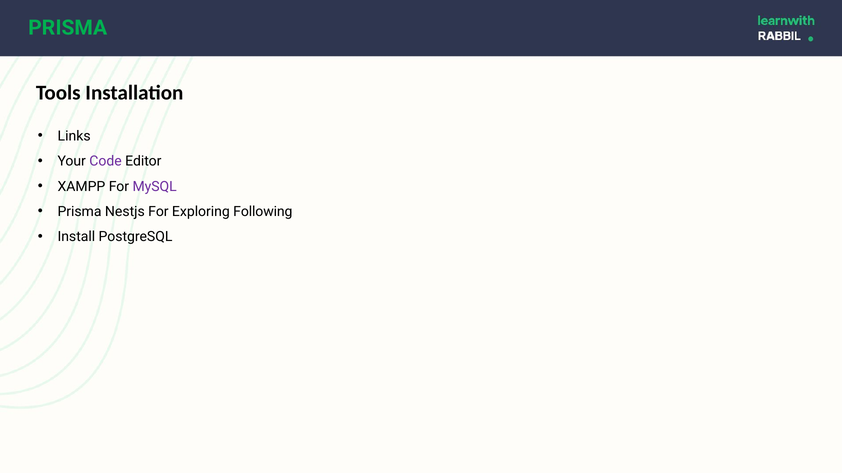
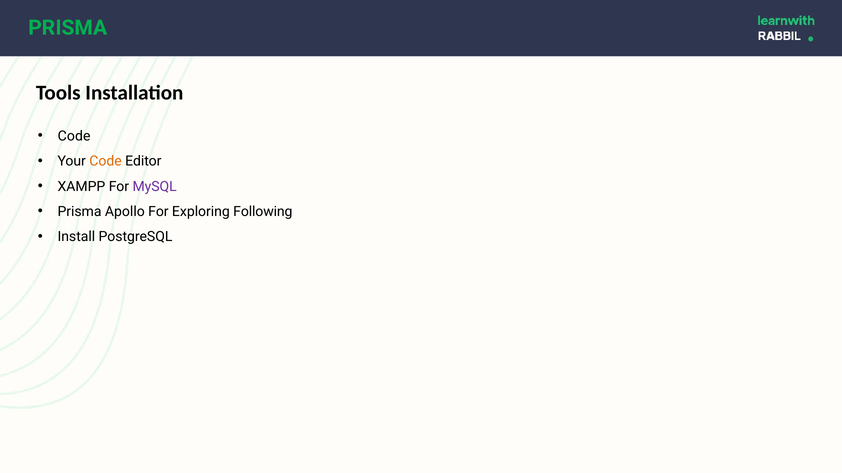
Links at (74, 136): Links -> Code
Code at (106, 161) colour: purple -> orange
Nestjs: Nestjs -> Apollo
